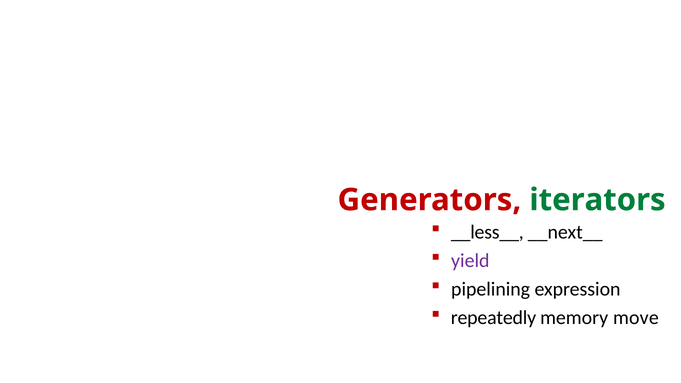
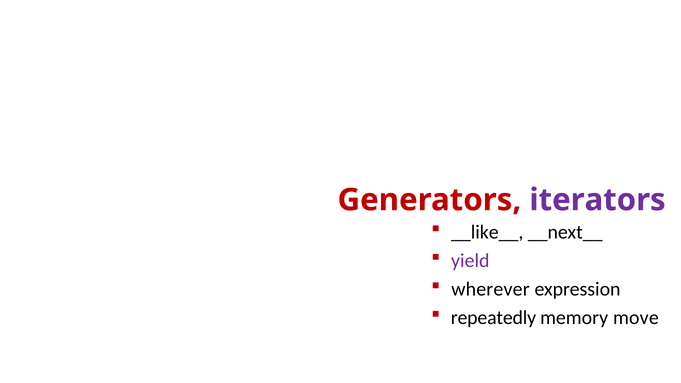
iterators colour: green -> purple
__less__: __less__ -> __like__
pipelining: pipelining -> wherever
